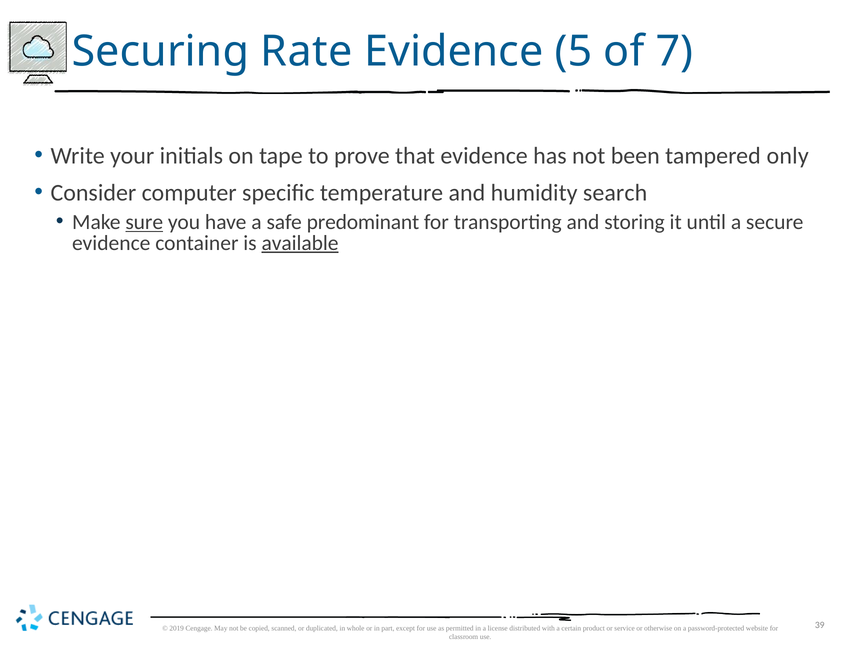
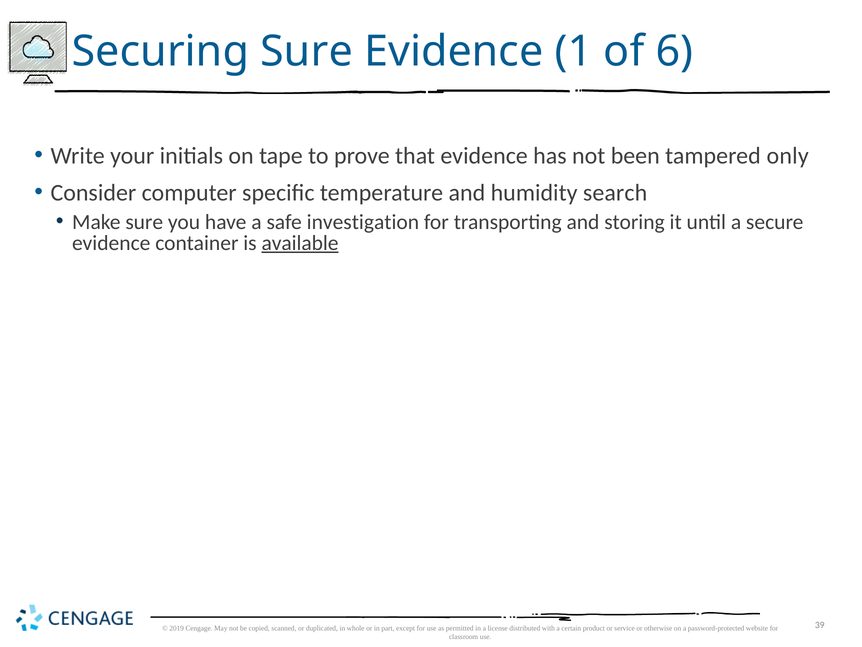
Securing Rate: Rate -> Sure
5: 5 -> 1
7: 7 -> 6
sure at (144, 222) underline: present -> none
predominant: predominant -> investigation
